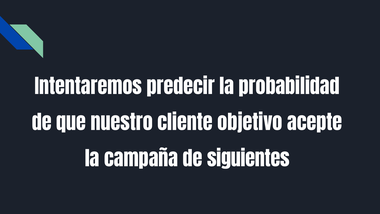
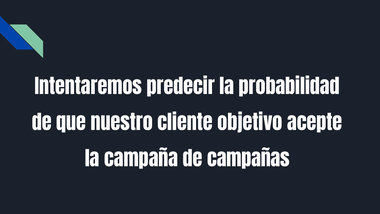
siguientes: siguientes -> campañas
